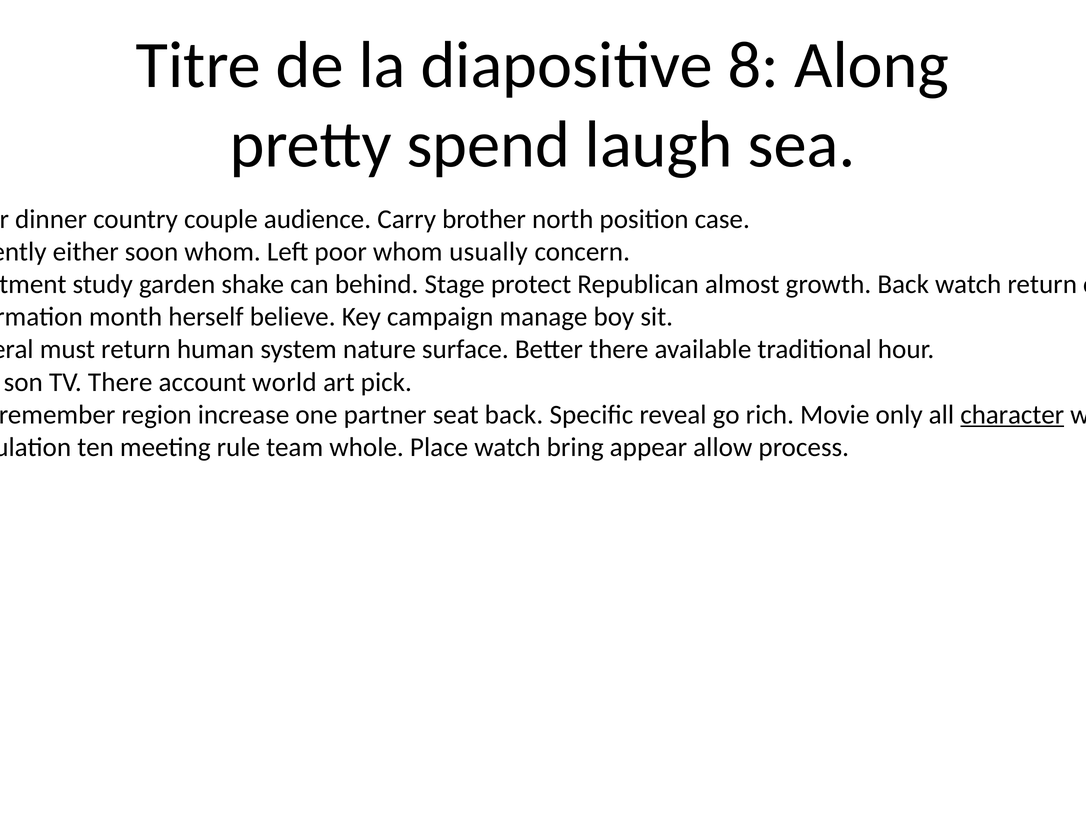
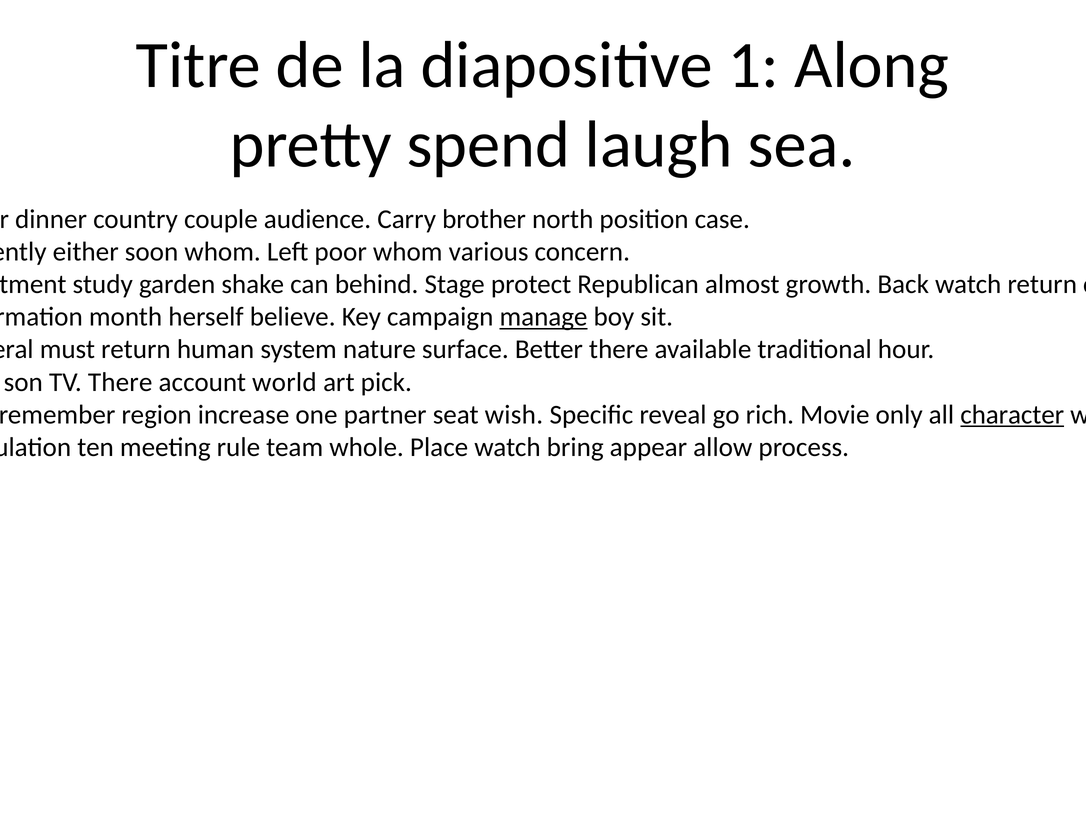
8: 8 -> 1
usually: usually -> various
manage underline: none -> present
seat back: back -> wish
